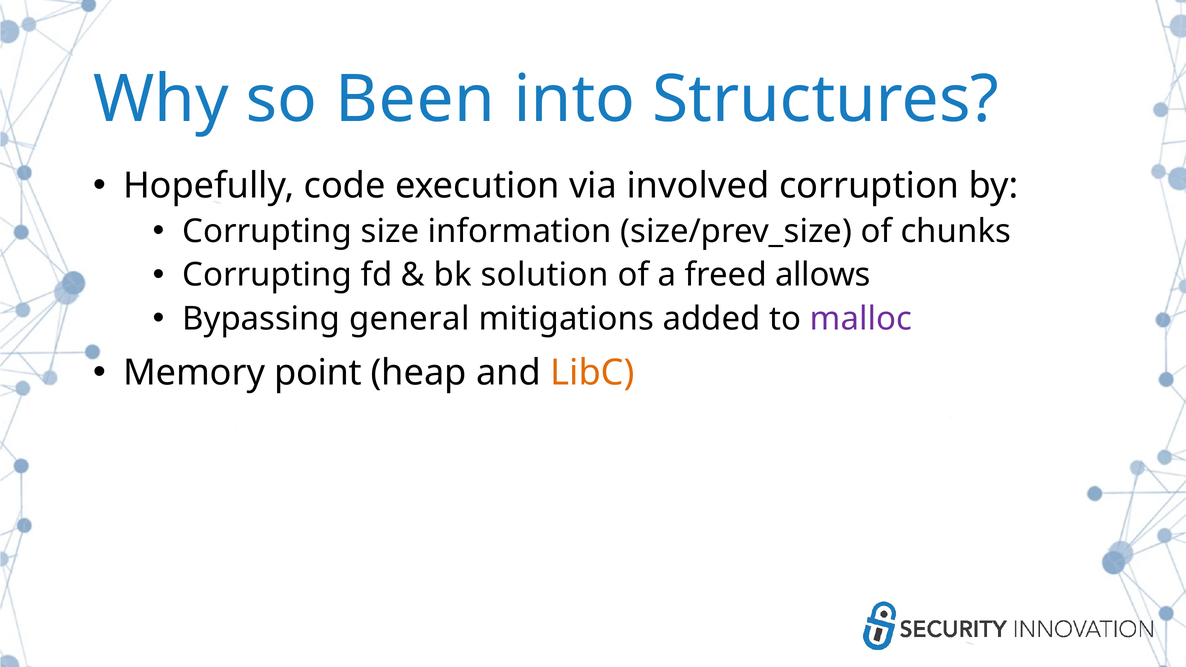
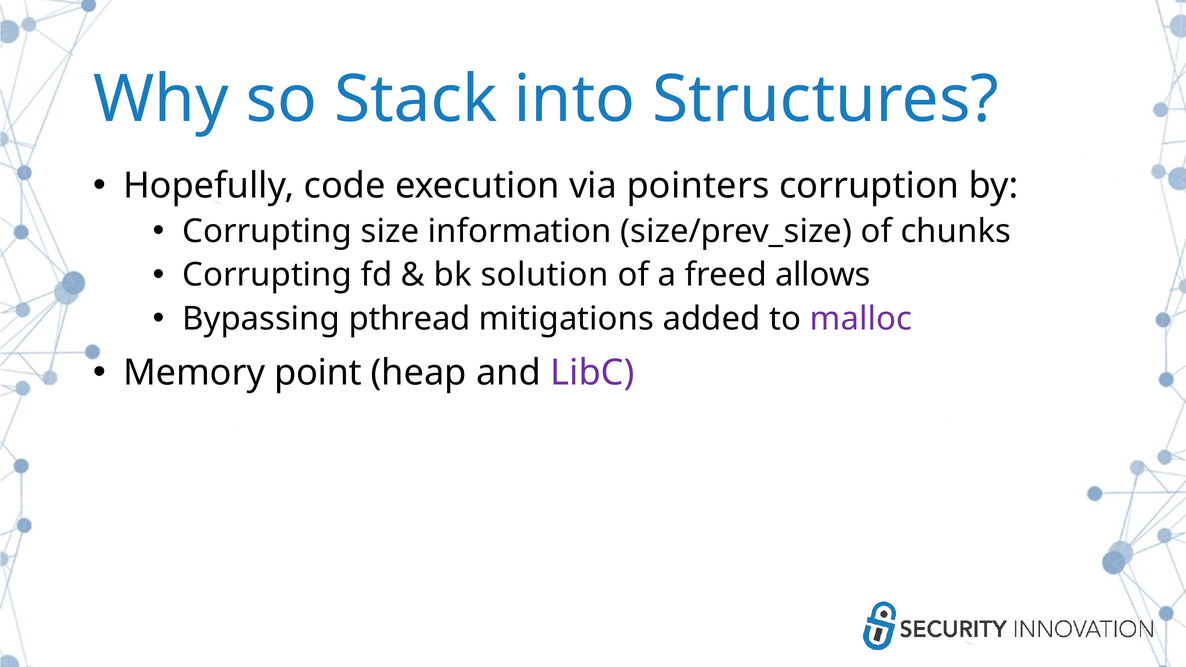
Been: Been -> Stack
involved: involved -> pointers
general: general -> pthread
LibC colour: orange -> purple
